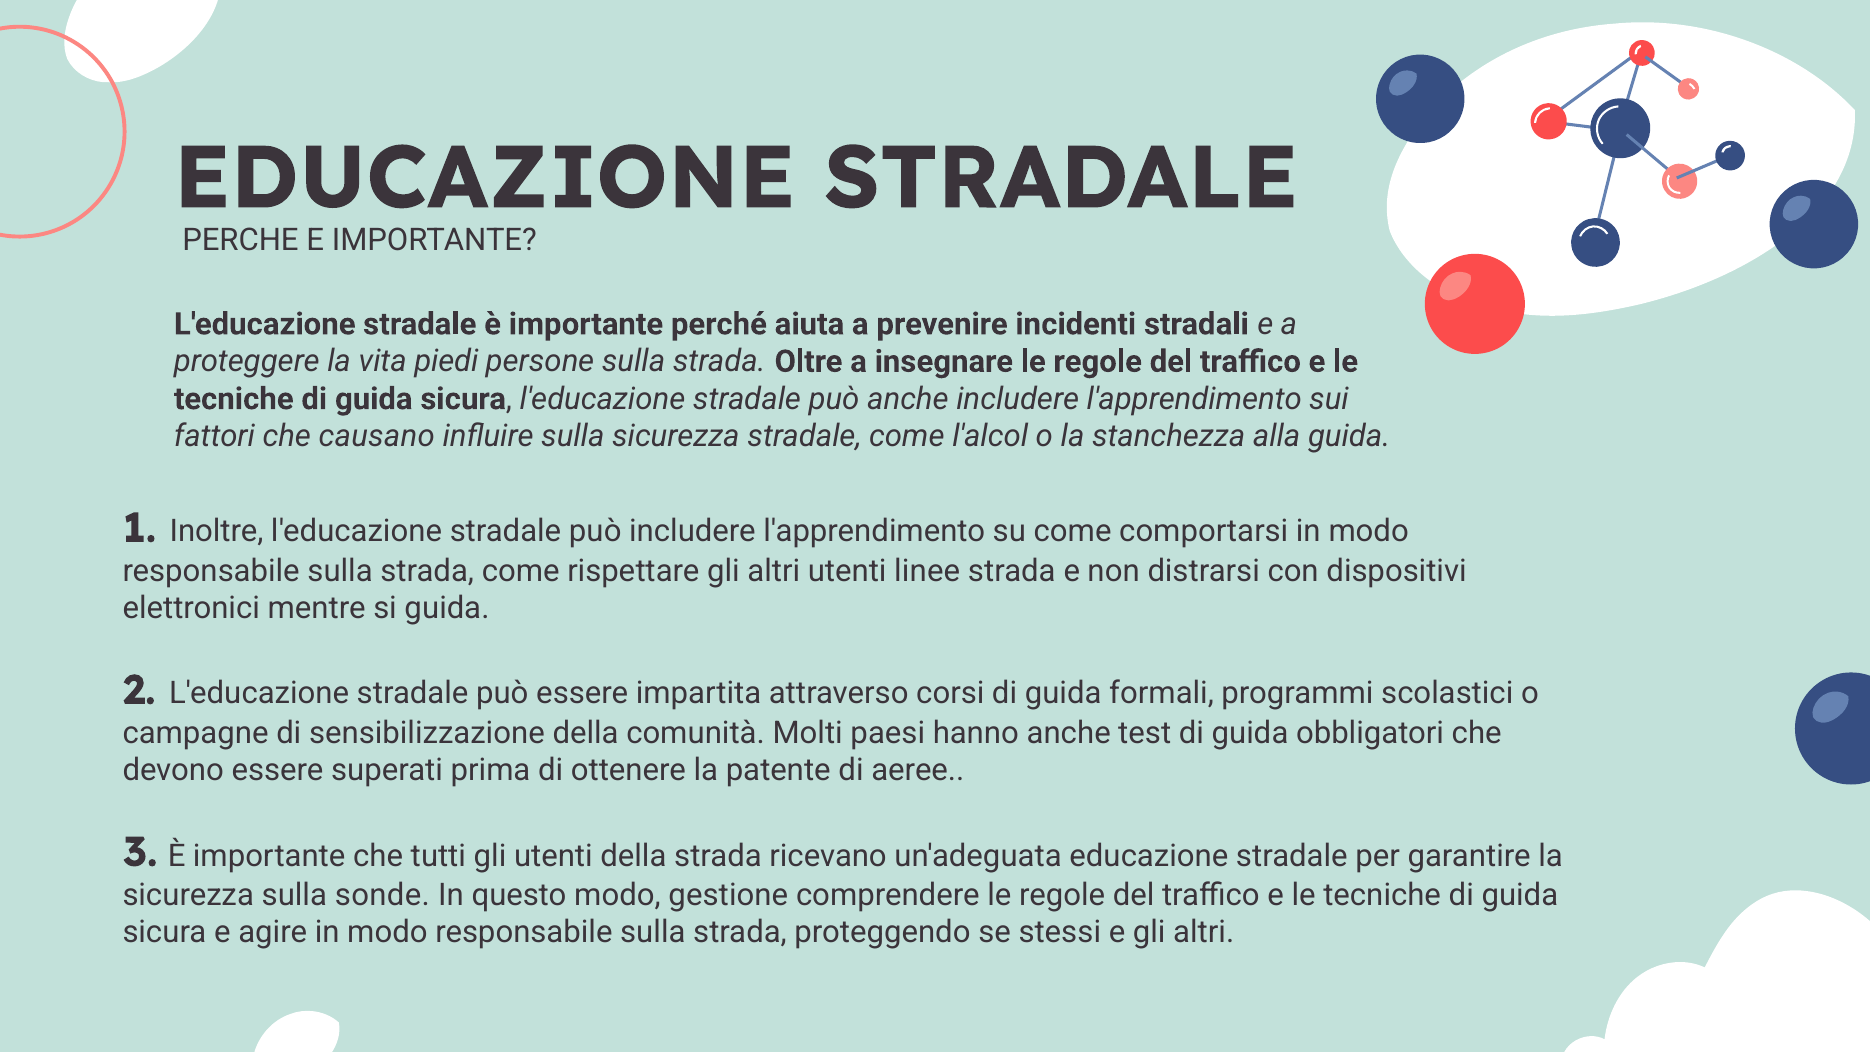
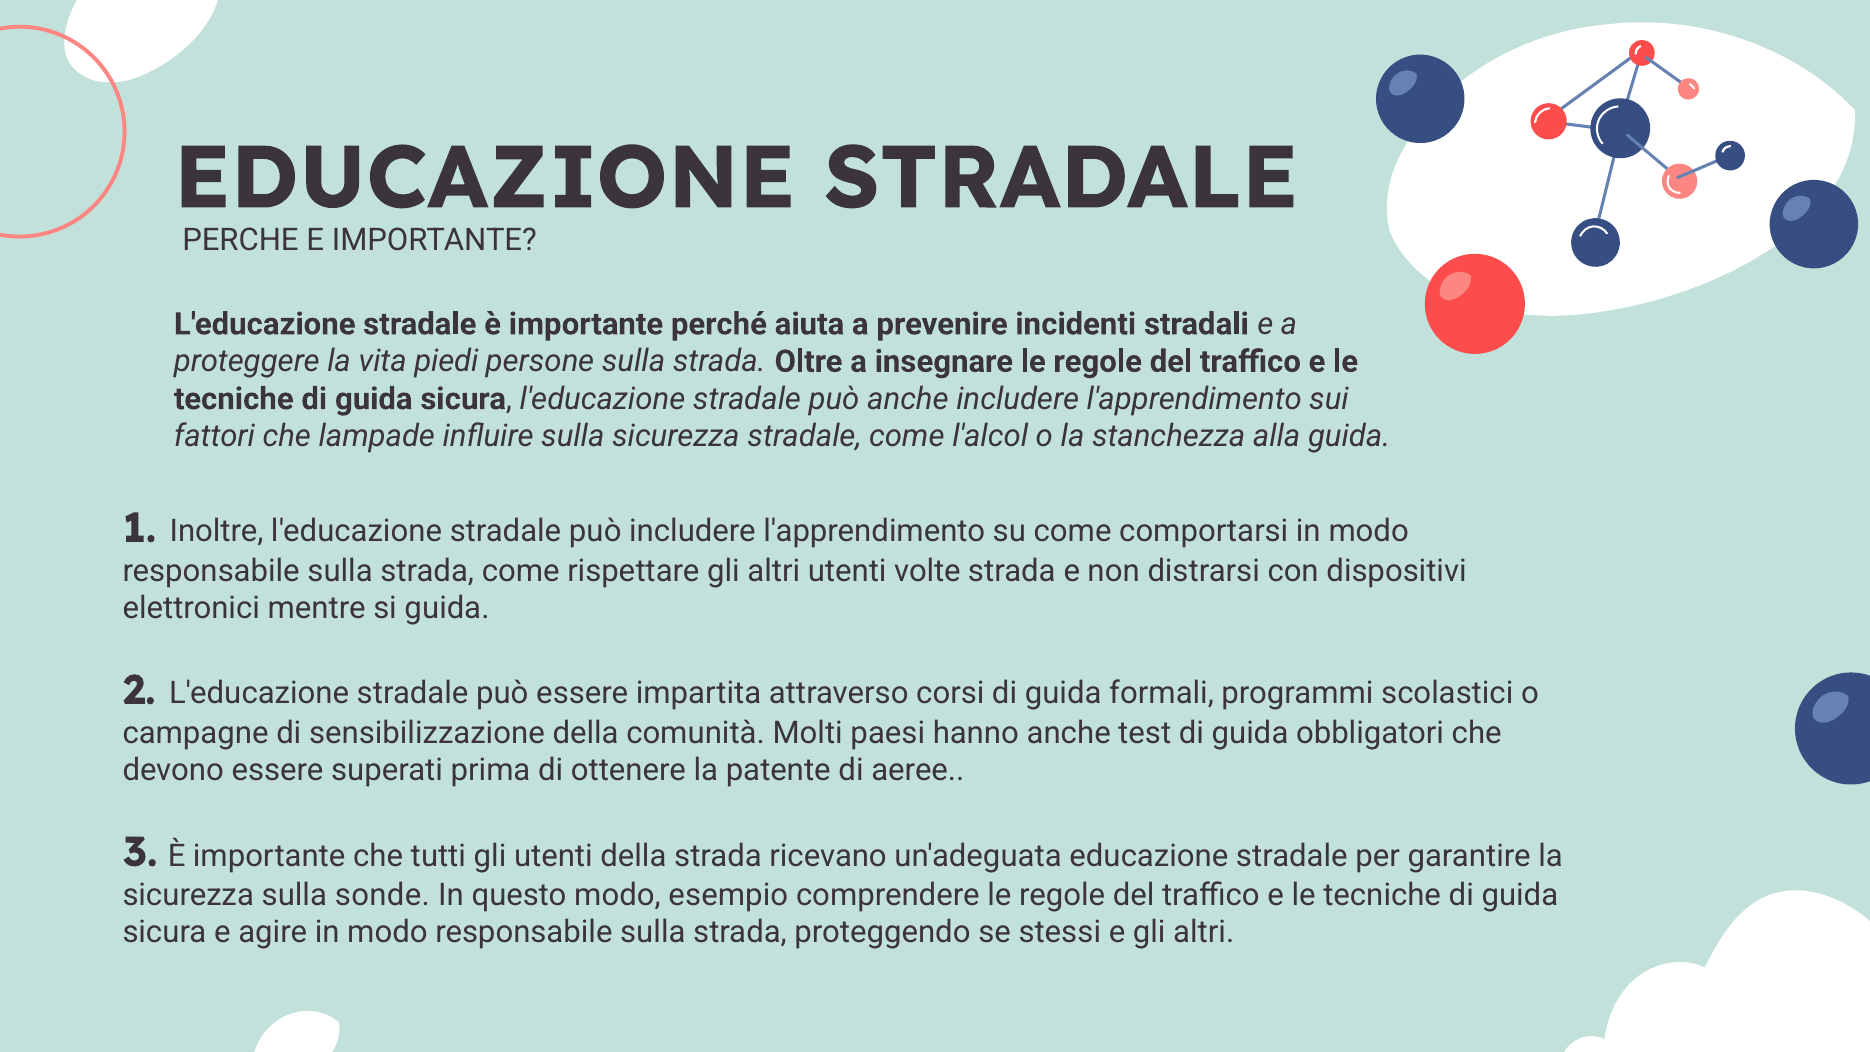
causano: causano -> lampade
linee: linee -> volte
gestione: gestione -> esempio
